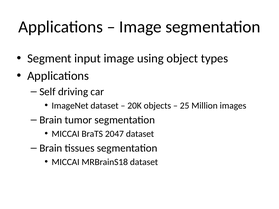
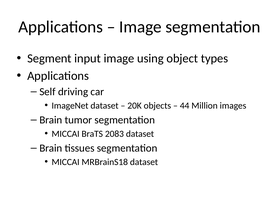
25: 25 -> 44
2047: 2047 -> 2083
